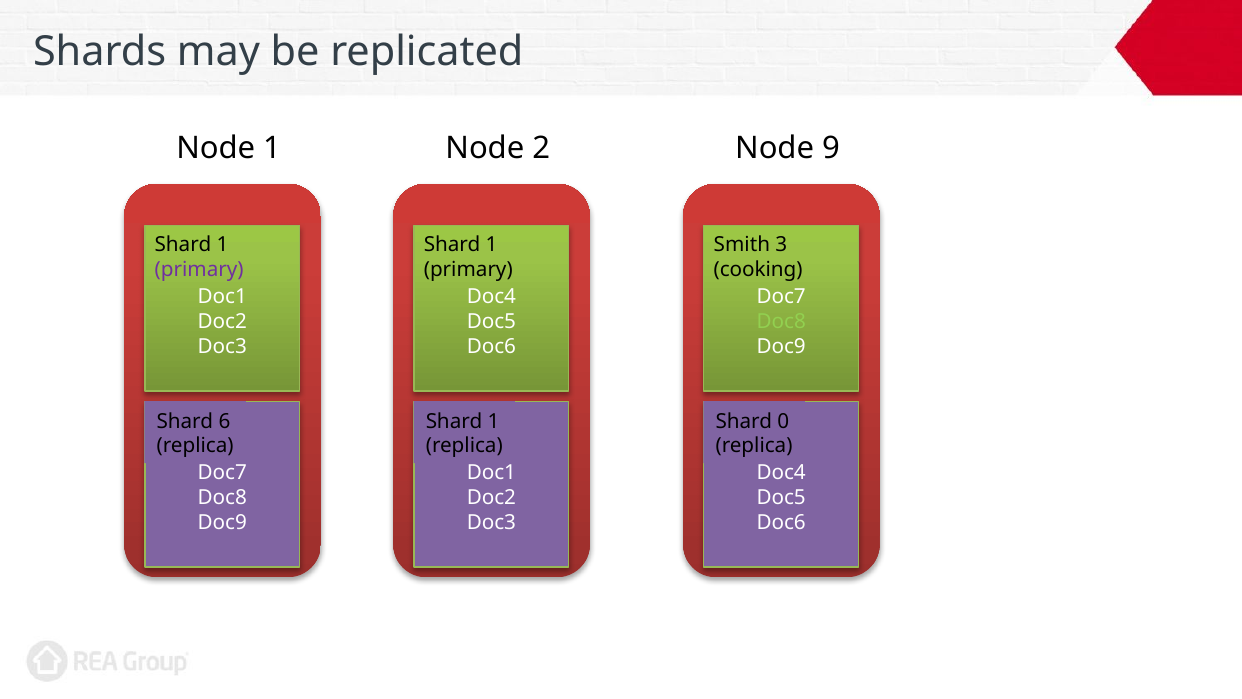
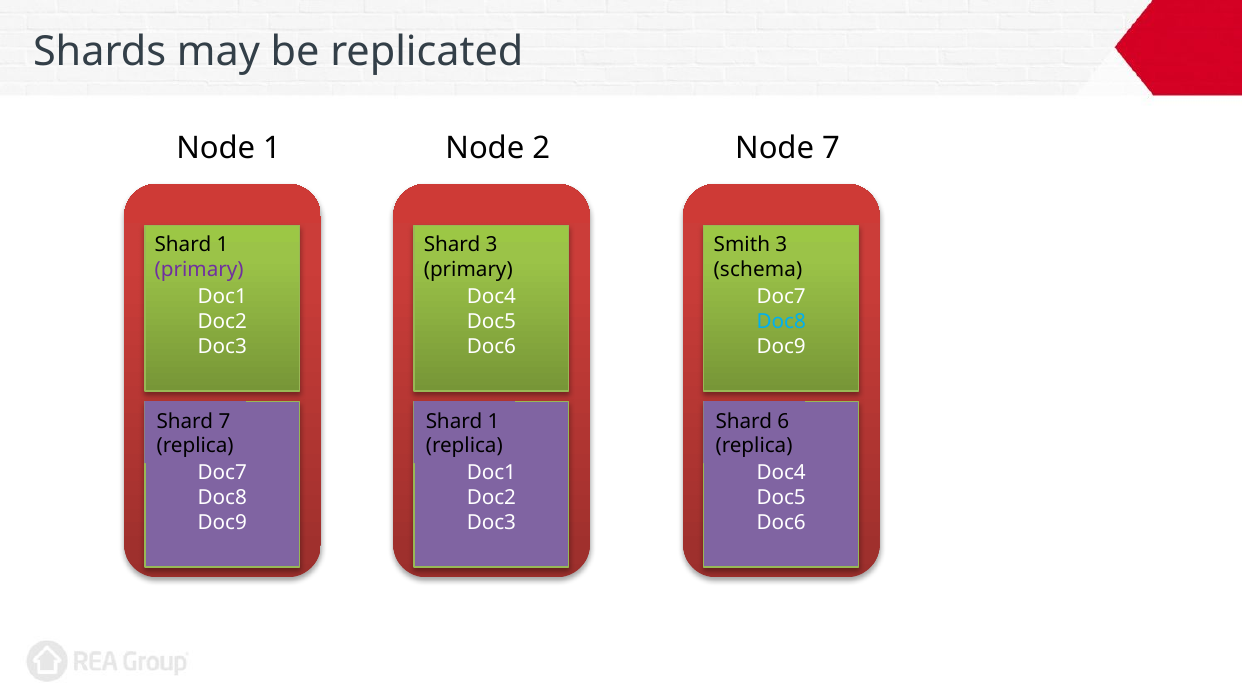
Node 9: 9 -> 7
1 at (492, 245): 1 -> 3
cooking: cooking -> schema
Doc8 at (781, 322) colour: light green -> light blue
Shard 6: 6 -> 7
0: 0 -> 6
